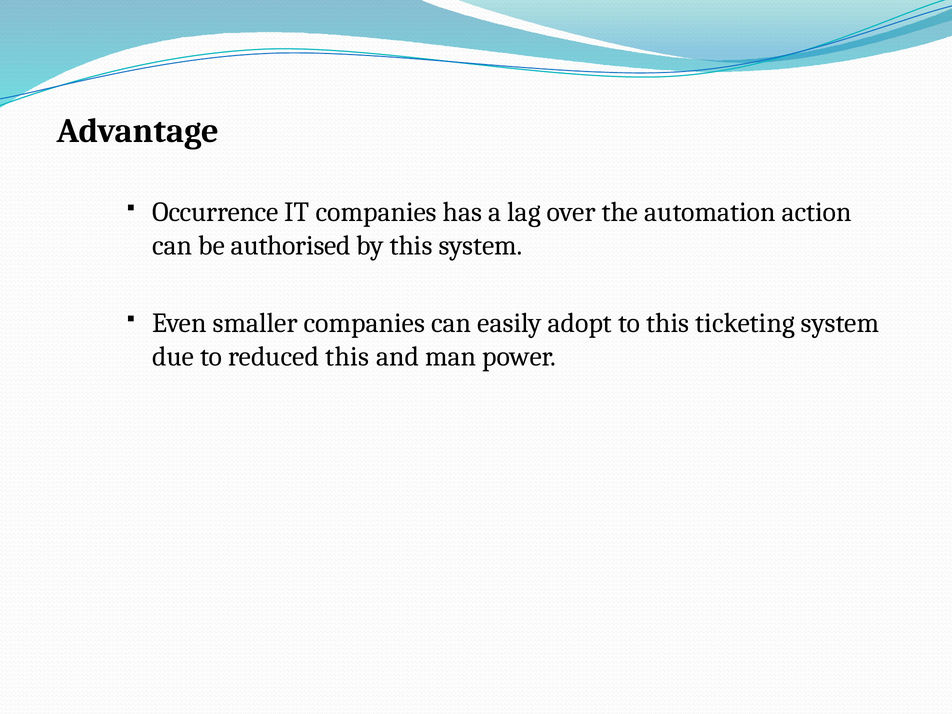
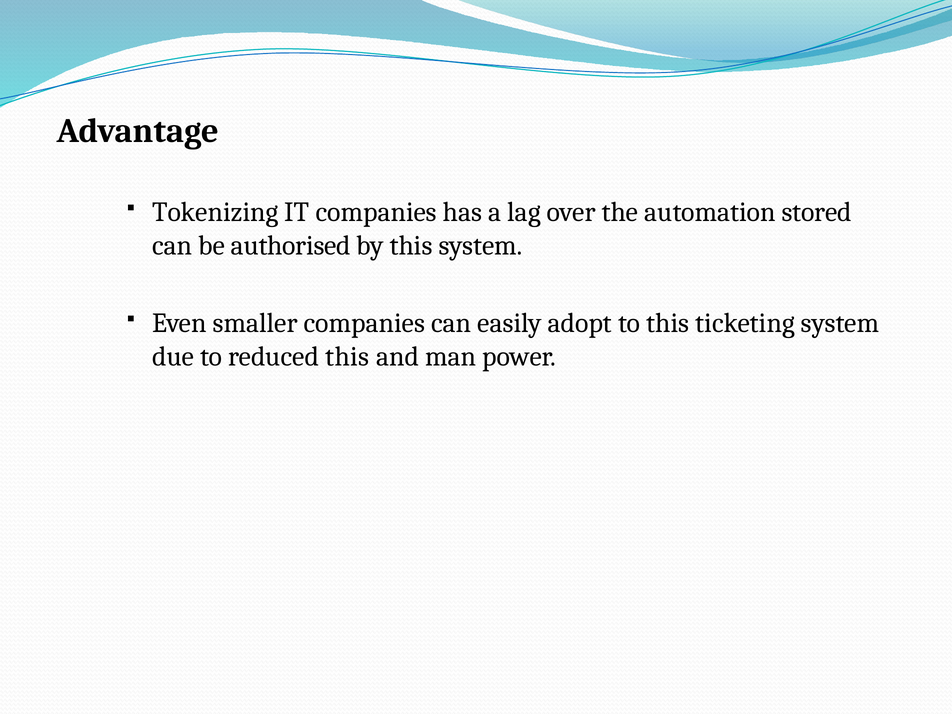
Occurrence: Occurrence -> Tokenizing
action: action -> stored
